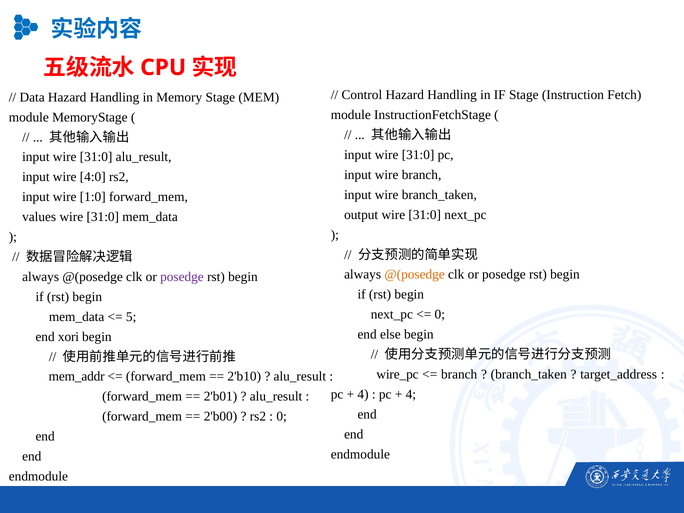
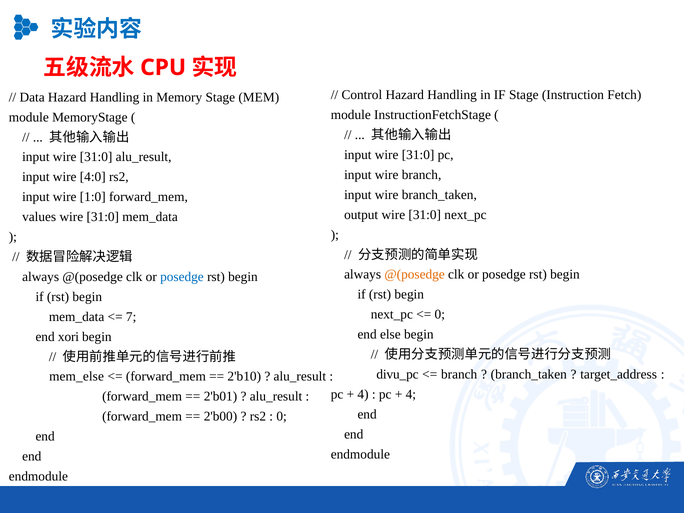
posedge at (182, 277) colour: purple -> blue
5: 5 -> 7
wire_pc: wire_pc -> divu_pc
mem_addr: mem_addr -> mem_else
